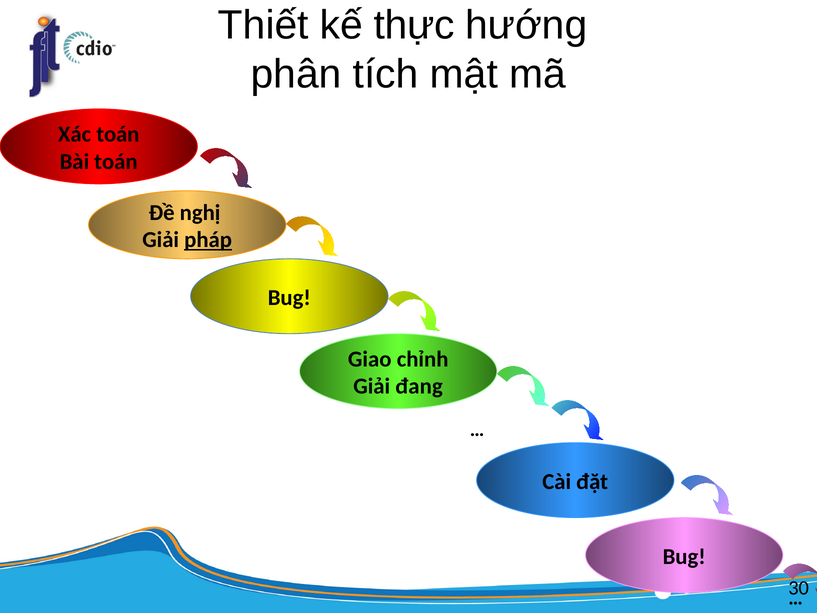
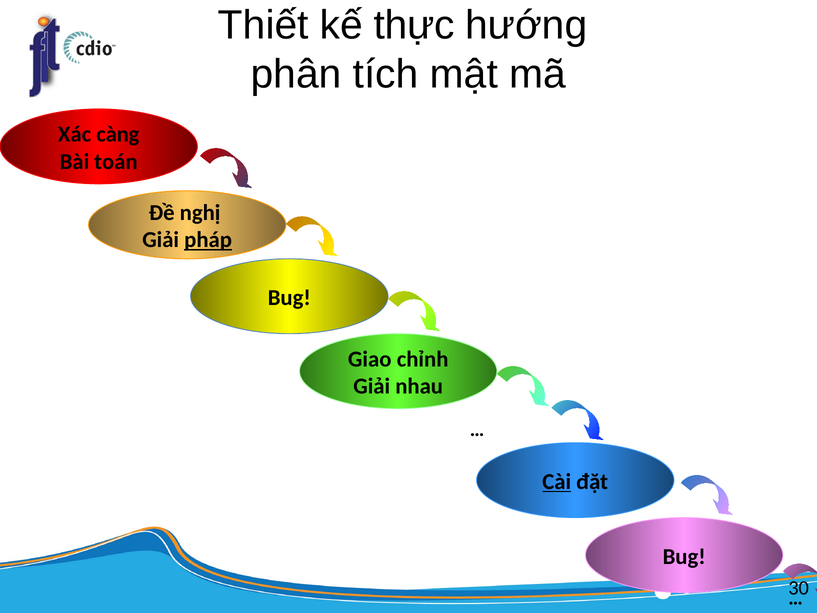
Xác toán: toán -> càng
đang: đang -> nhau
Cài underline: none -> present
